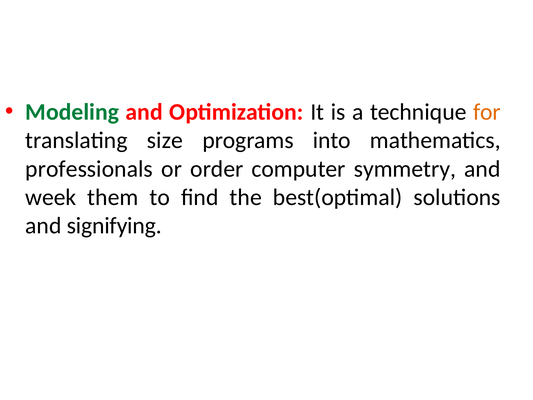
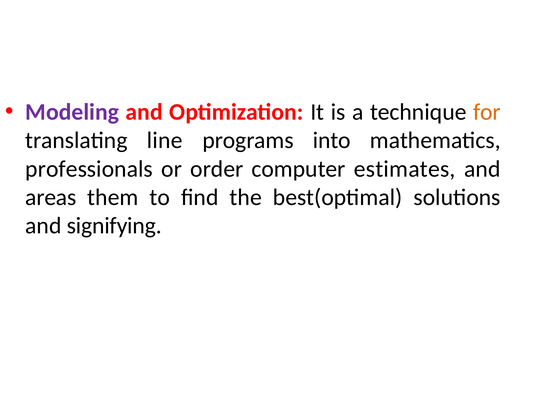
Modeling colour: green -> purple
size: size -> line
symmetry: symmetry -> estimates
week: week -> areas
